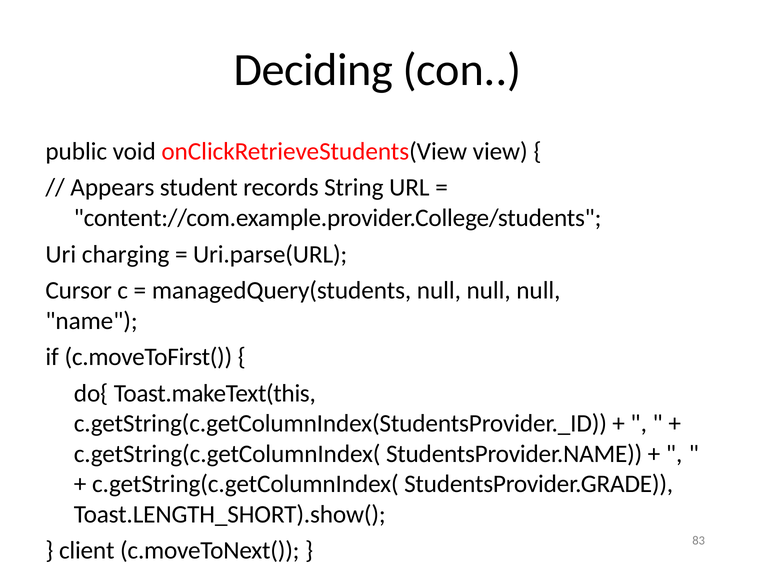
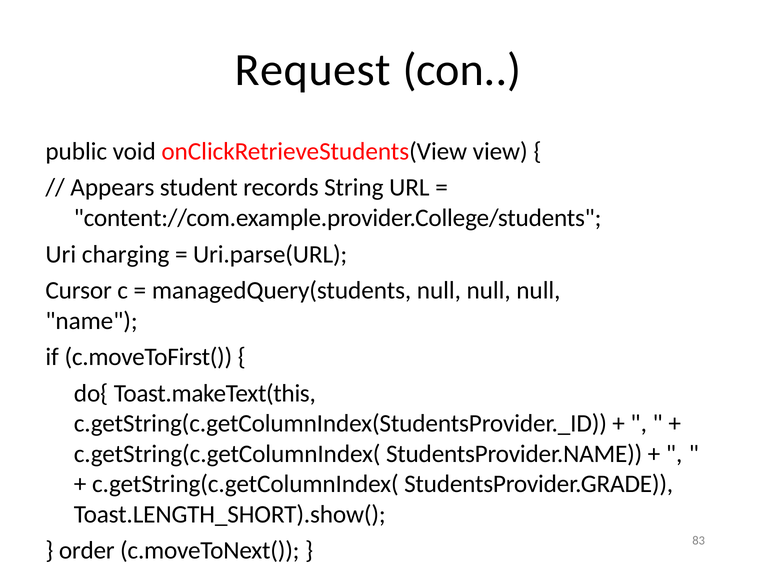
Deciding: Deciding -> Request
client: client -> order
